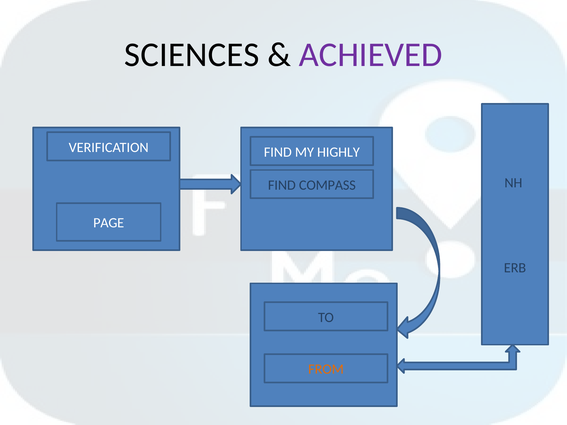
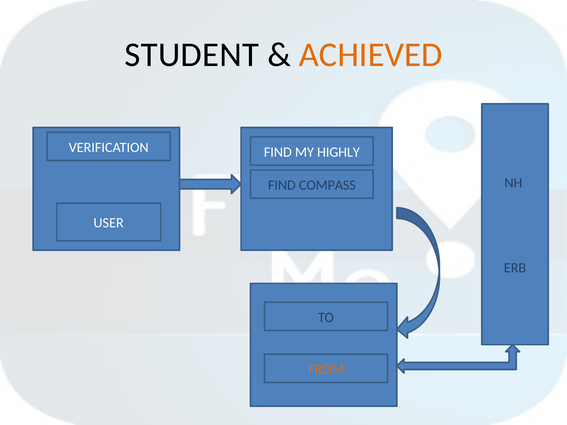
SCIENCES: SCIENCES -> STUDENT
ACHIEVED colour: purple -> orange
PAGE: PAGE -> USER
